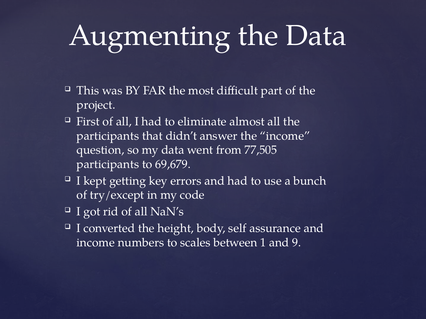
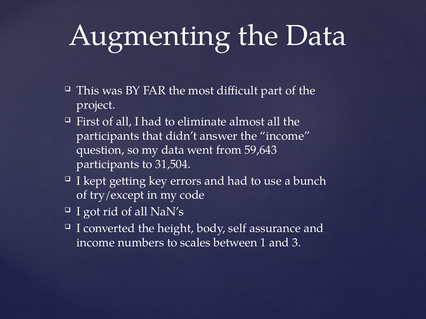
77,505: 77,505 -> 59,643
69,679: 69,679 -> 31,504
9: 9 -> 3
